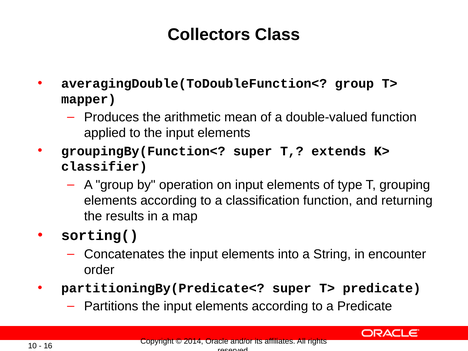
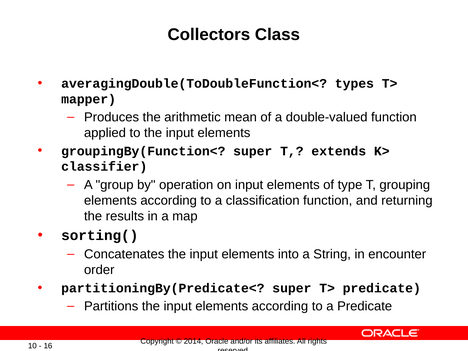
averagingDouble(ToDoubleFunction< group: group -> types
